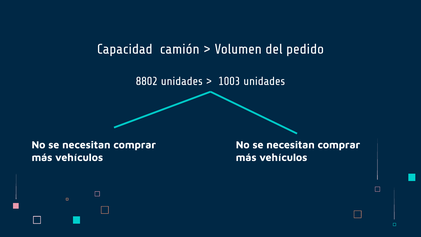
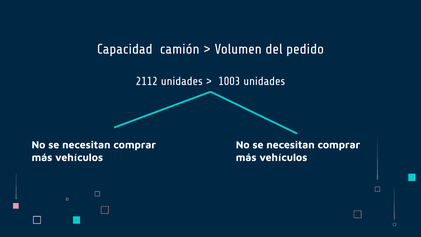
8802: 8802 -> 2112
